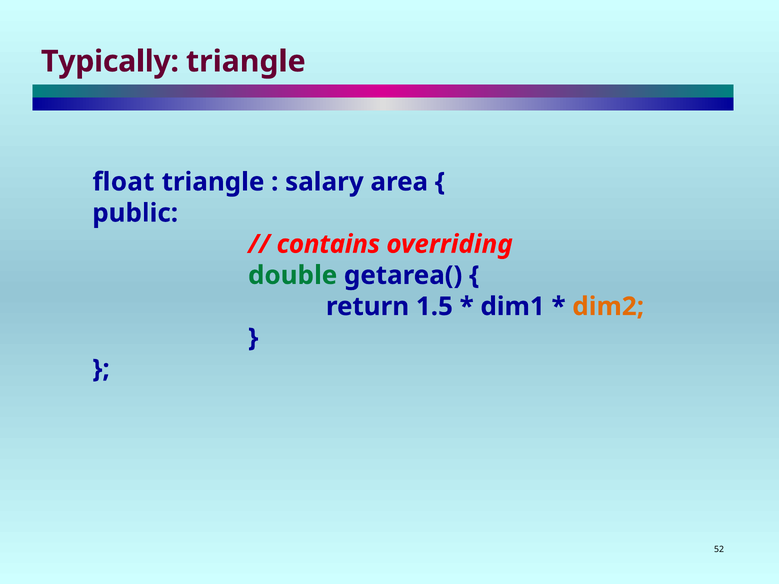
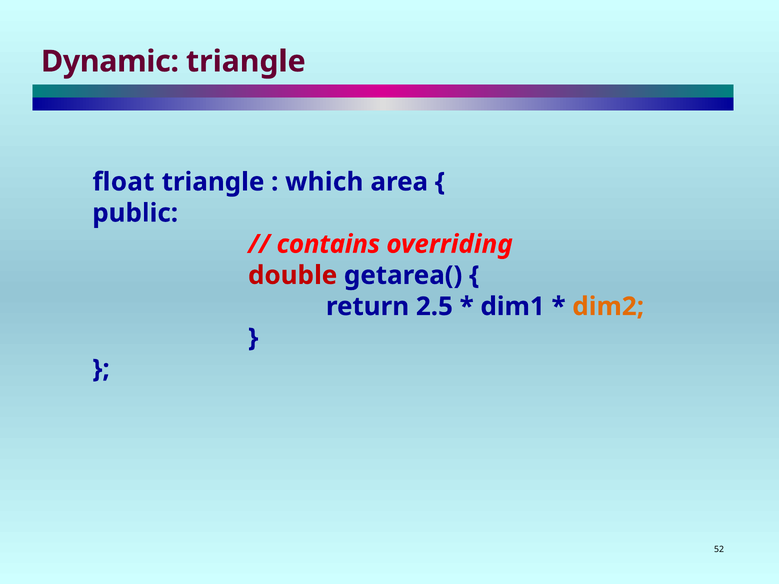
Typically: Typically -> Dynamic
salary: salary -> which
double colour: green -> red
1.5: 1.5 -> 2.5
